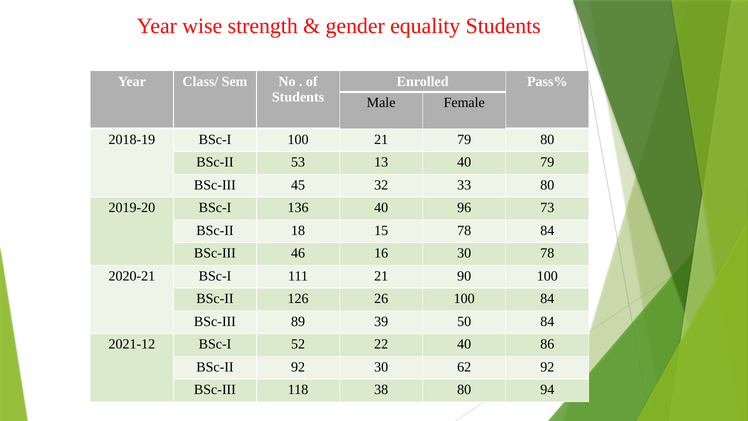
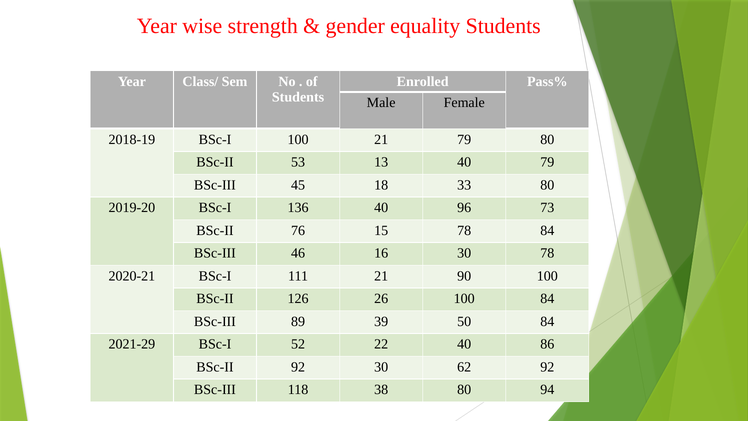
32: 32 -> 18
18: 18 -> 76
2021-12: 2021-12 -> 2021-29
